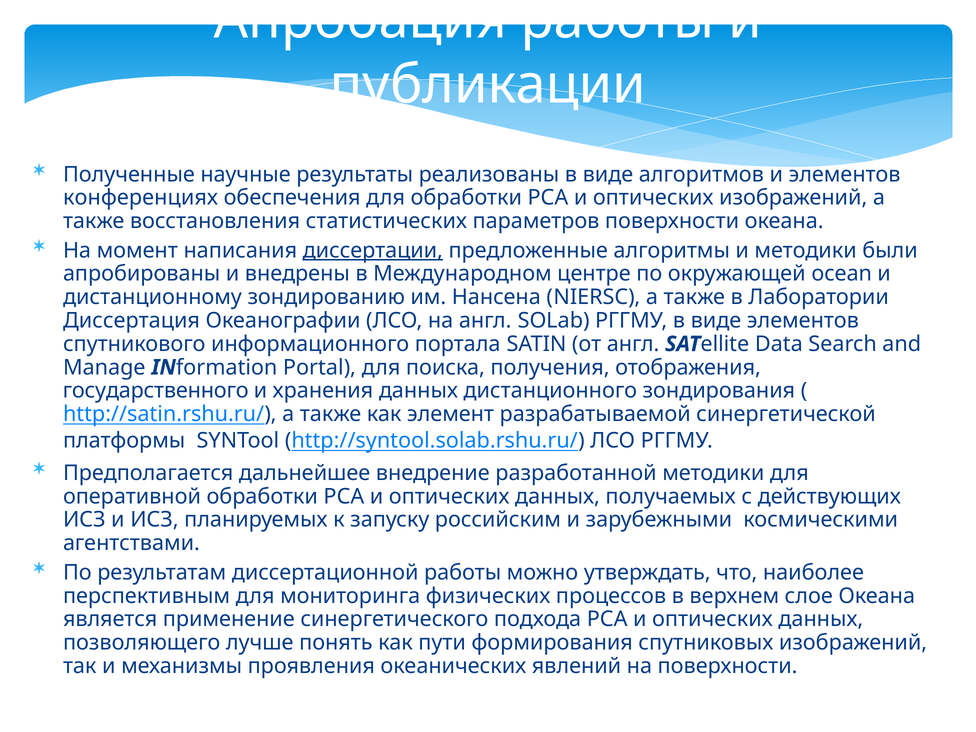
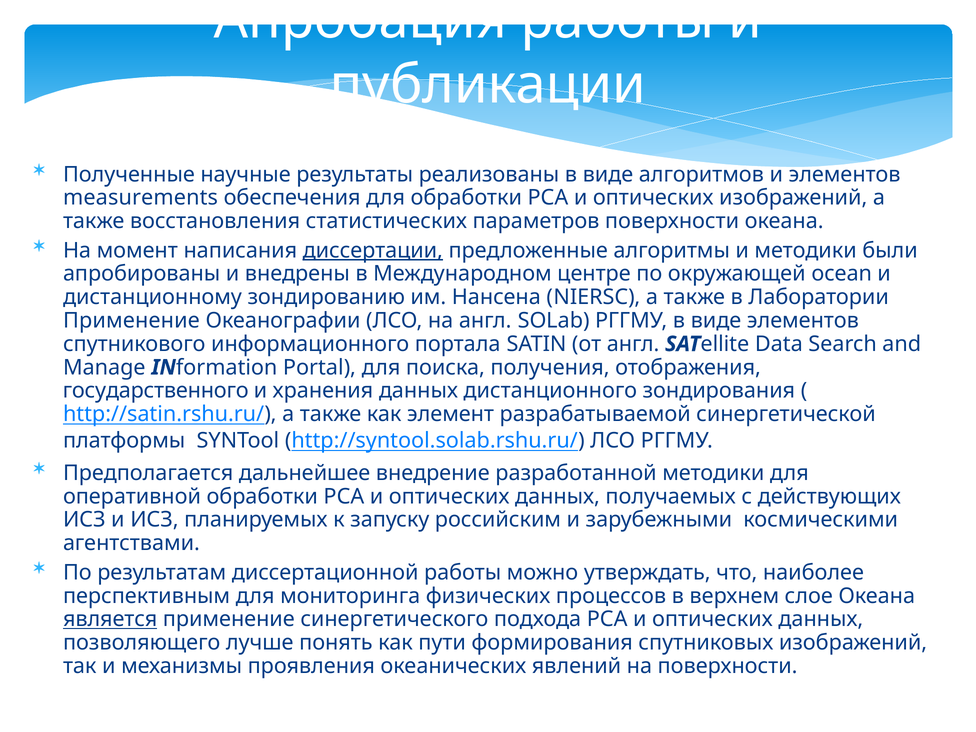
конференциях: конференциях -> measurements
Диссертация at (131, 321): Диссертация -> Применение
является underline: none -> present
